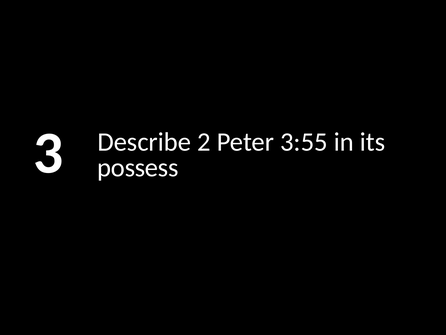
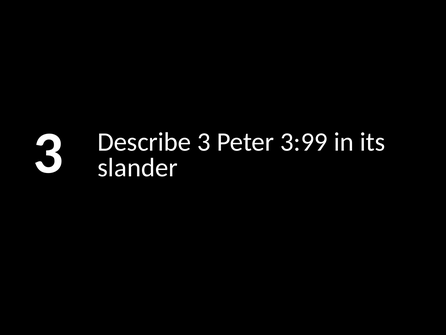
Describe 2: 2 -> 3
3:55: 3:55 -> 3:99
possess: possess -> slander
